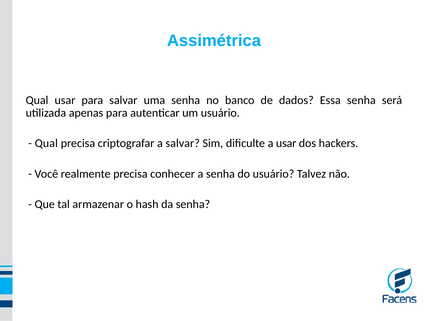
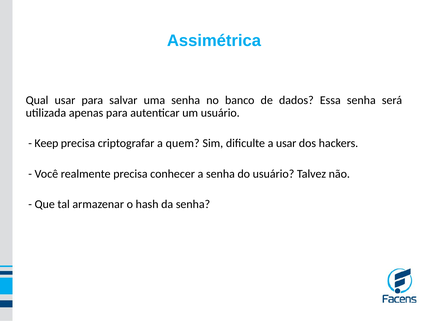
Qual at (46, 143): Qual -> Keep
a salvar: salvar -> quem
